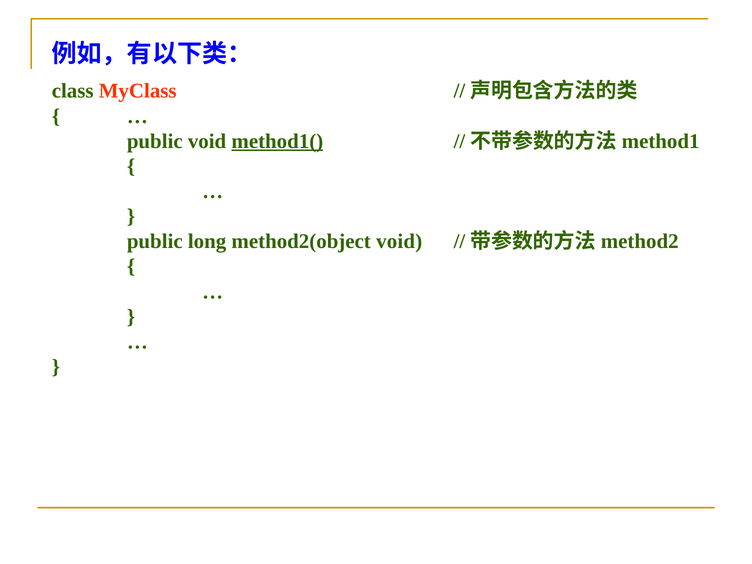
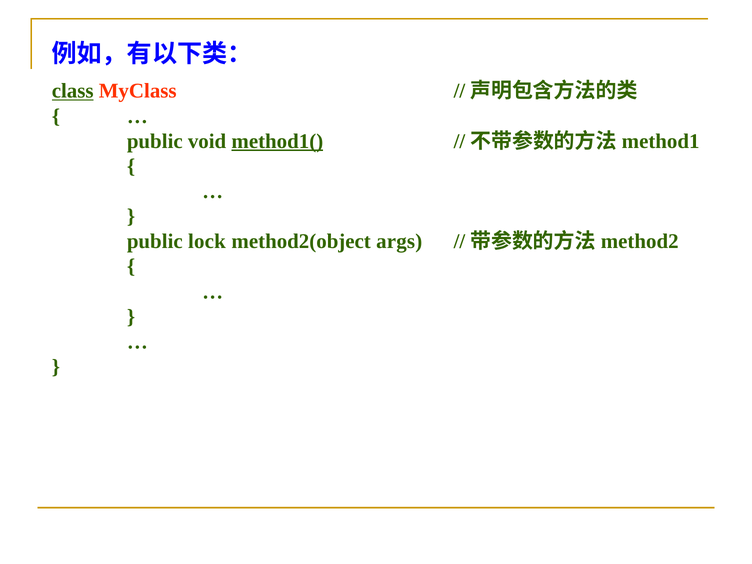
class underline: none -> present
long: long -> lock
method2(object void: void -> args
